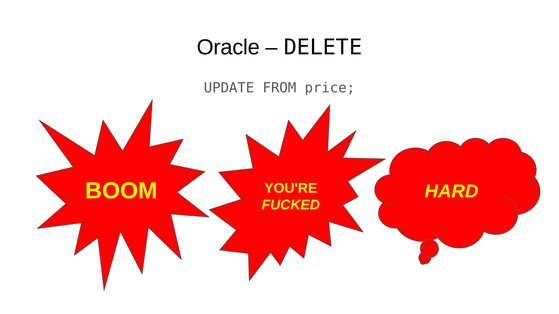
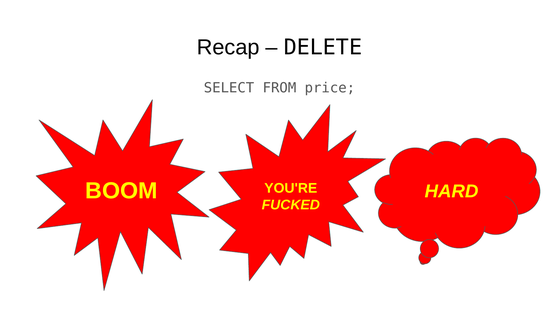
Oracle: Oracle -> Recap
UPDATE: UPDATE -> SELECT
